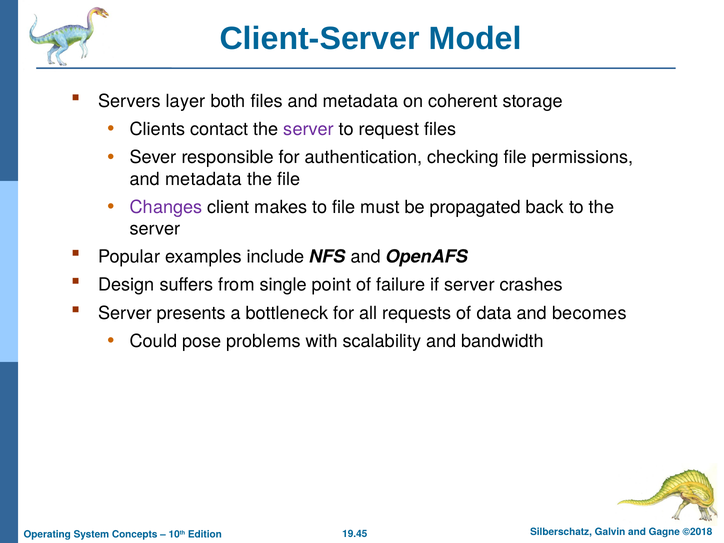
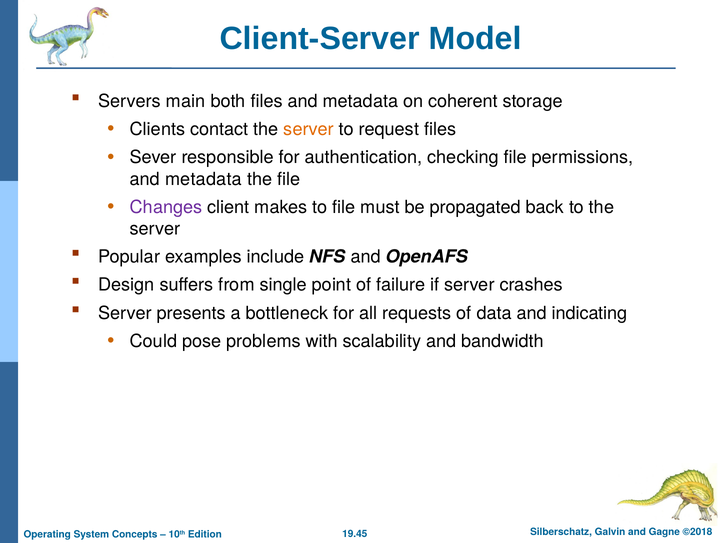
layer: layer -> main
server at (309, 129) colour: purple -> orange
becomes: becomes -> indicating
